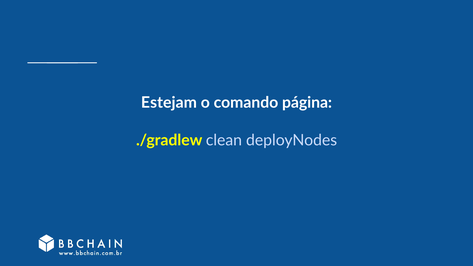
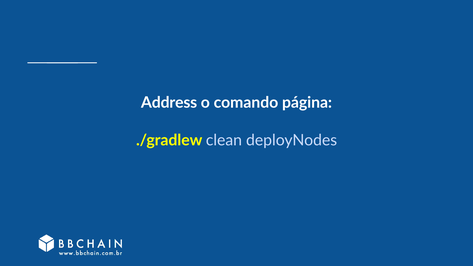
Estejam: Estejam -> Address
